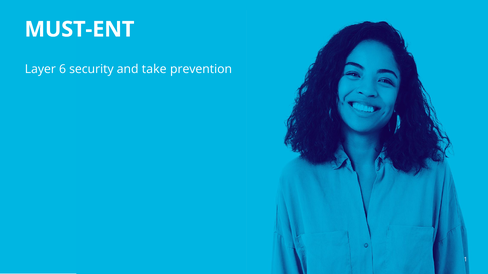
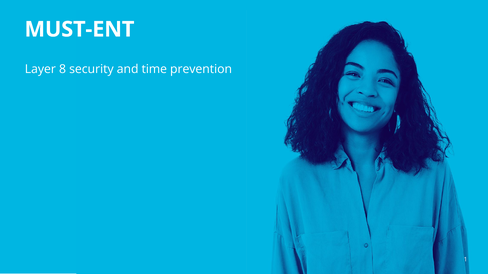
6: 6 -> 8
take: take -> time
